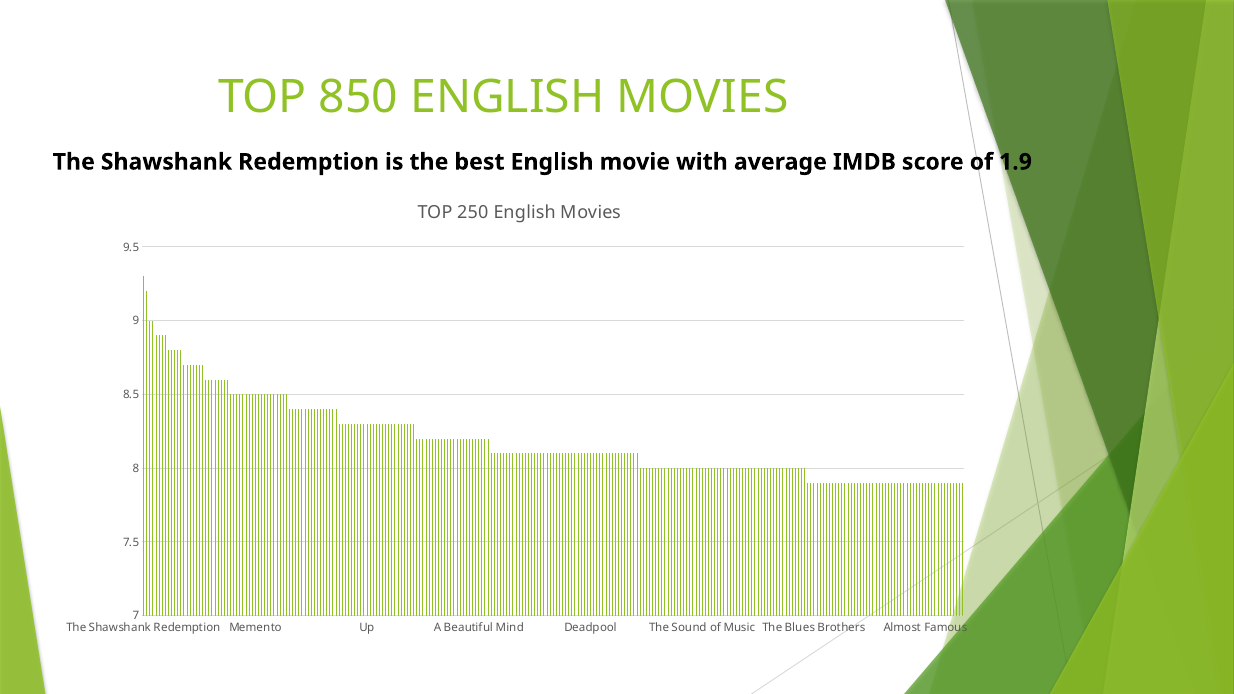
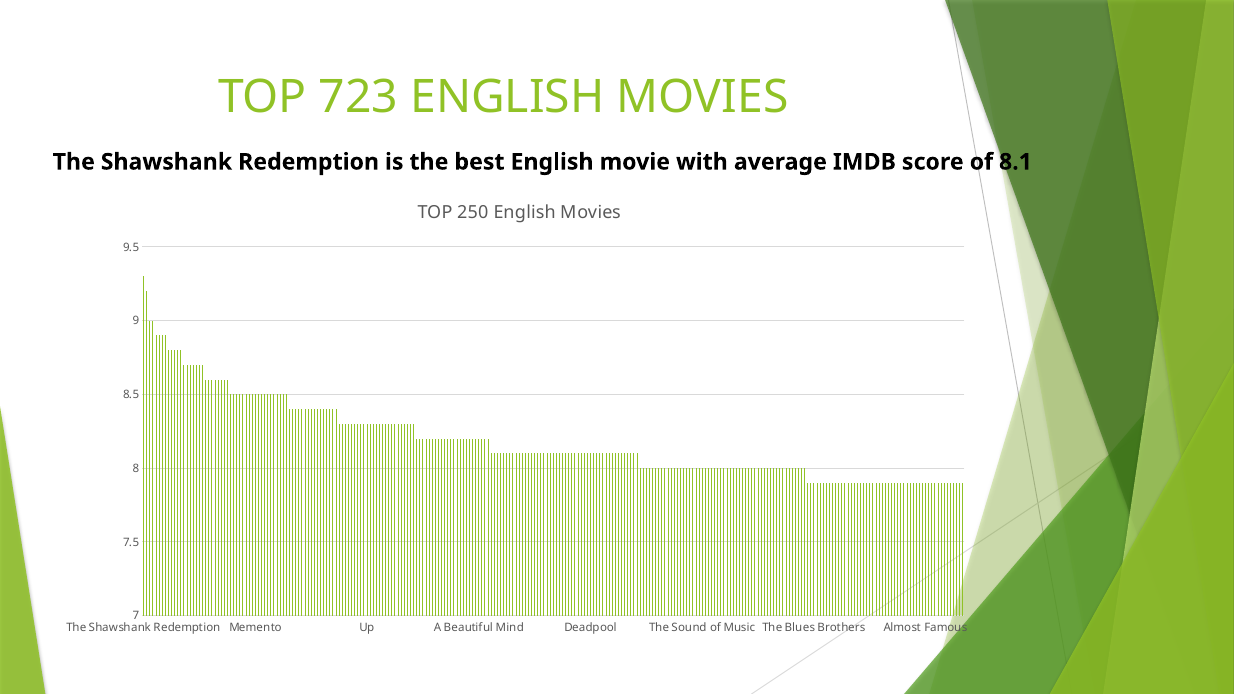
850: 850 -> 723
1.9: 1.9 -> 8.1
